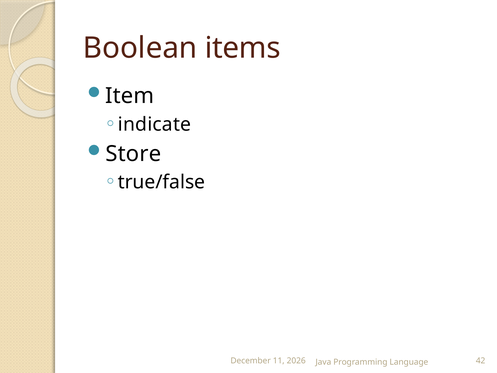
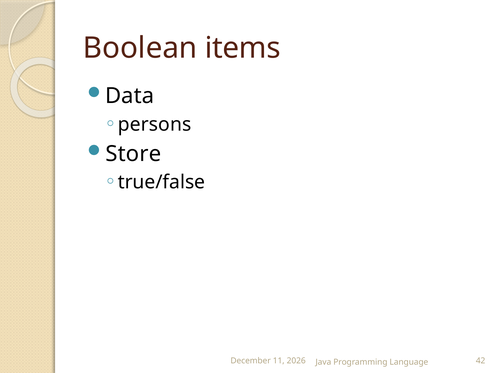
Item: Item -> Data
indicate: indicate -> persons
